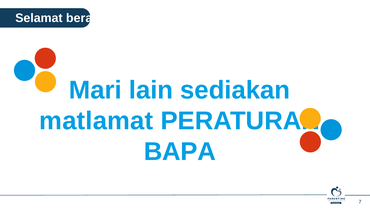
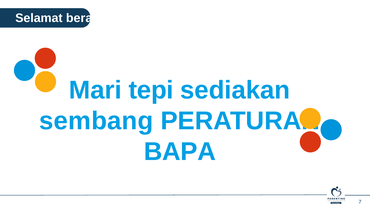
lain: lain -> tepi
matlamat: matlamat -> sembang
